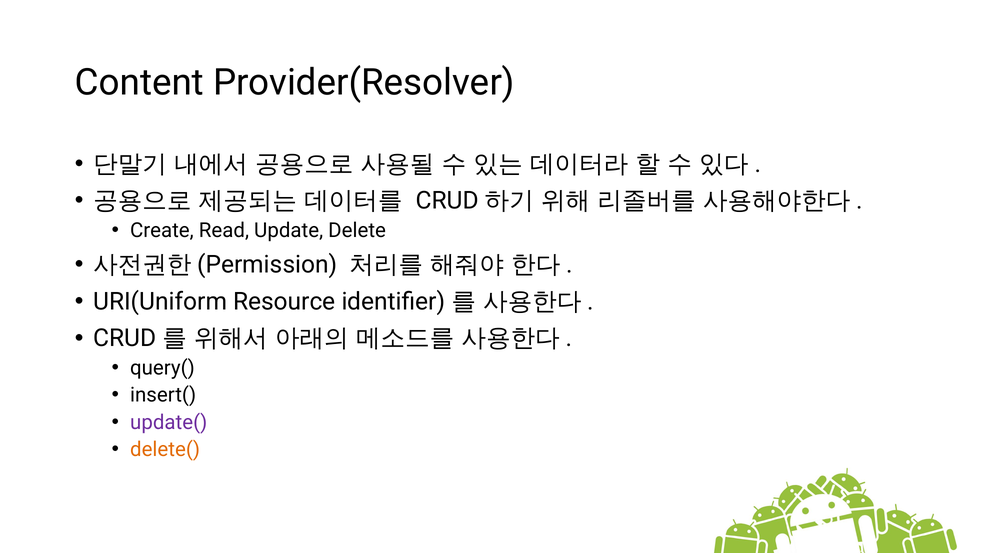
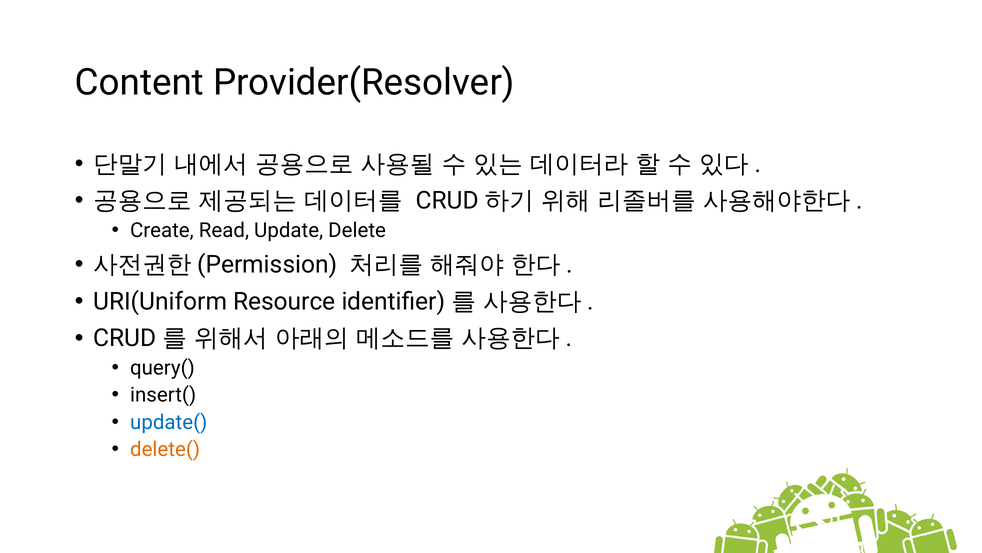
update( colour: purple -> blue
